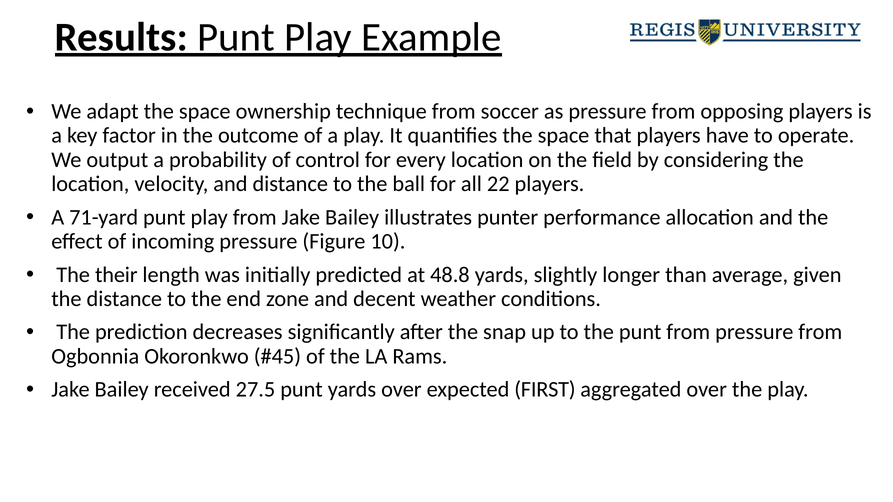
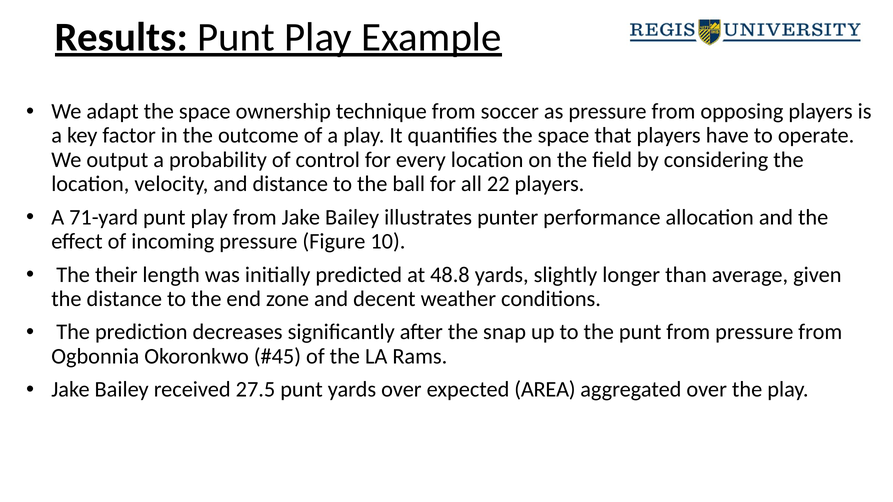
FIRST: FIRST -> AREA
